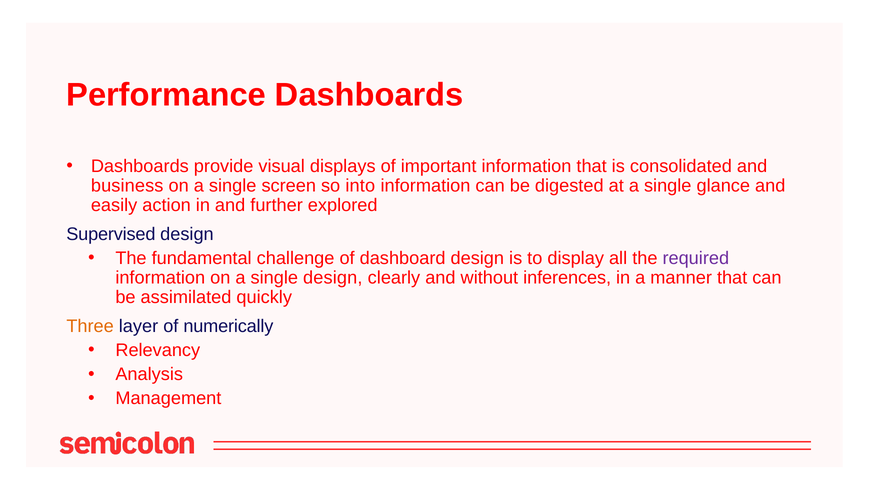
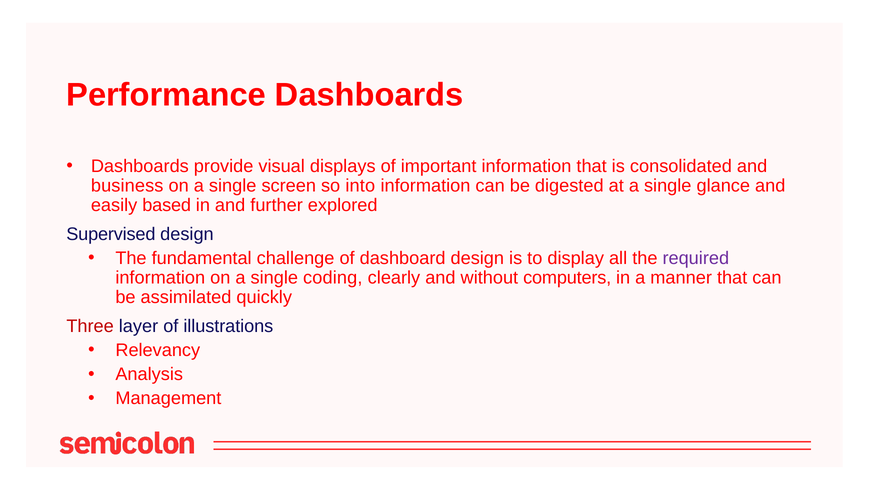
action: action -> based
single design: design -> coding
inferences: inferences -> computers
Three colour: orange -> red
numerically: numerically -> illustrations
